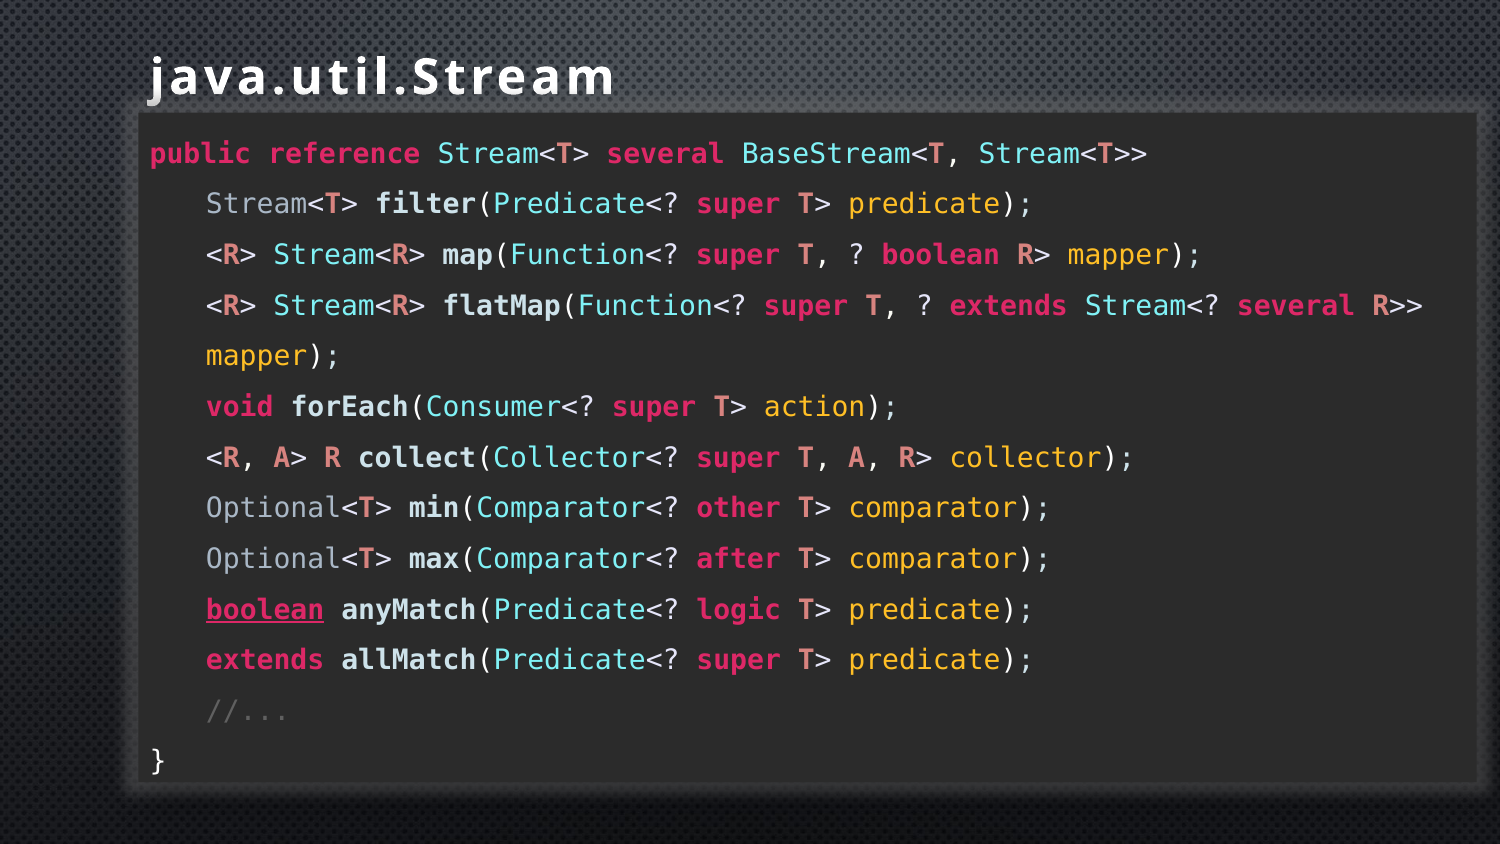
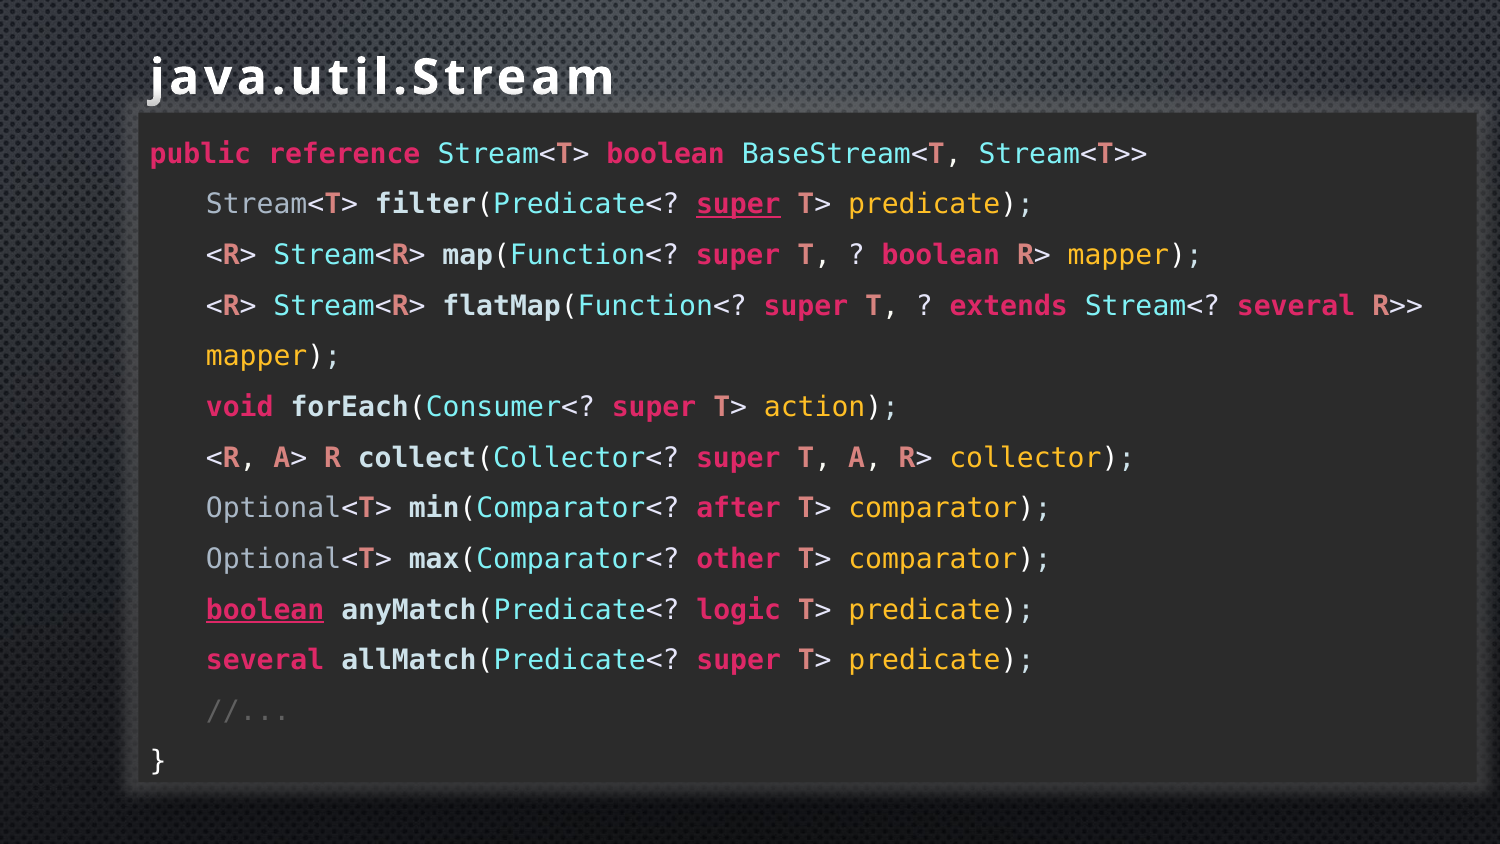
Stream<T> several: several -> boolean
super at (738, 205) underline: none -> present
other: other -> after
after: after -> other
extends at (265, 660): extends -> several
